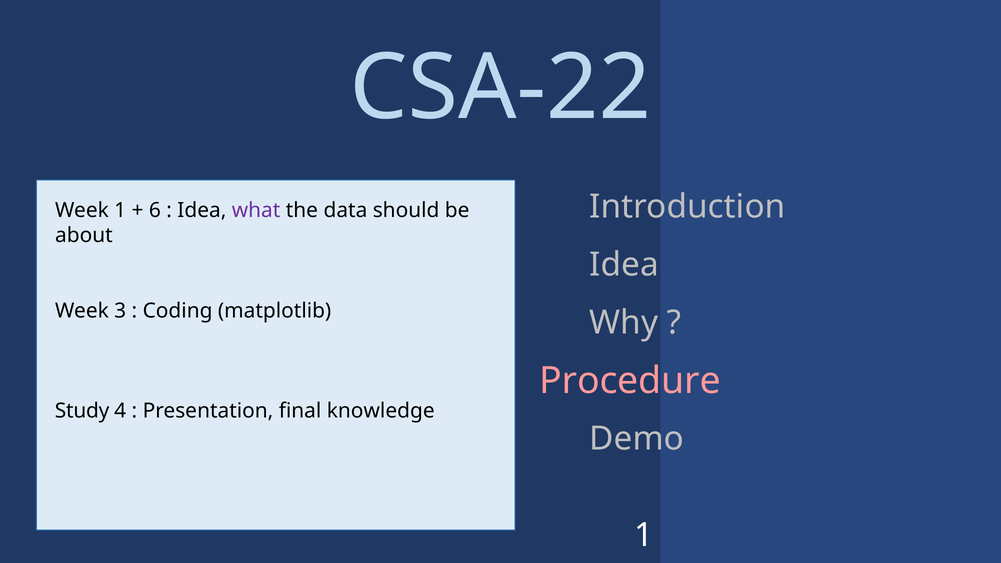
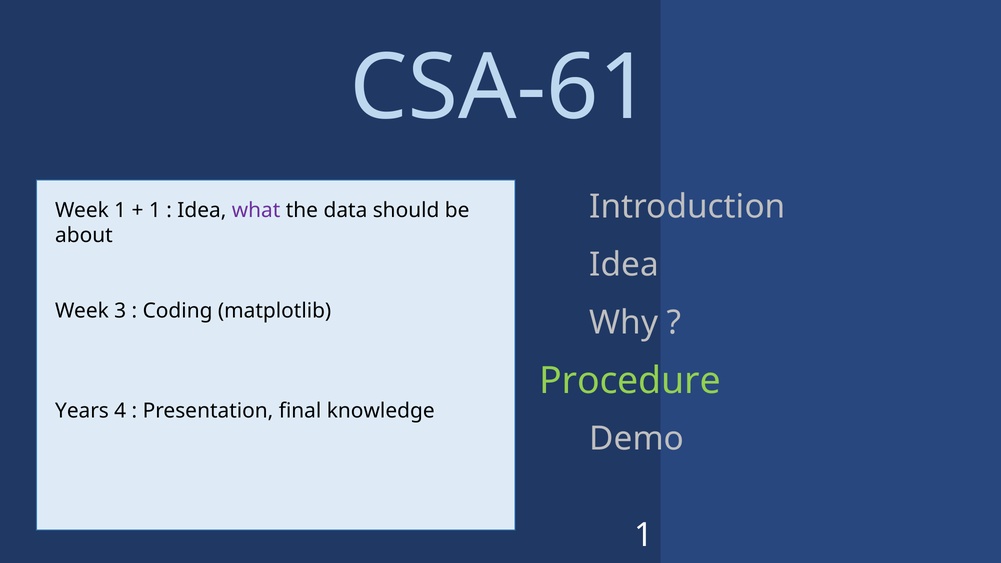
CSA-22: CSA-22 -> CSA-61
6 at (155, 211): 6 -> 1
Procedure colour: pink -> light green
Study: Study -> Years
